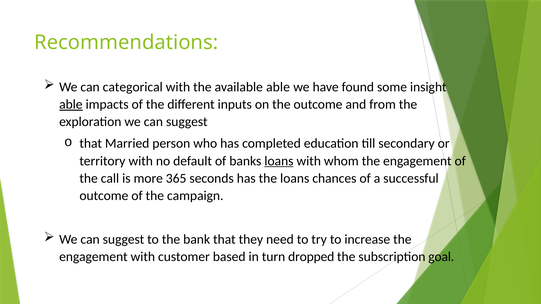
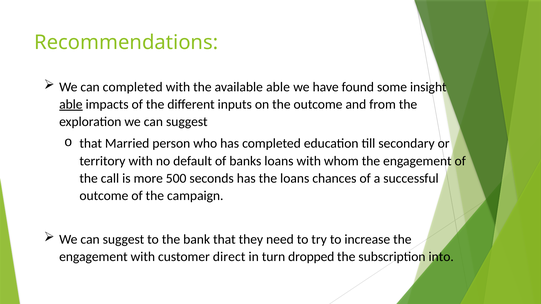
can categorical: categorical -> completed
loans at (279, 161) underline: present -> none
365: 365 -> 500
based: based -> direct
goal: goal -> into
